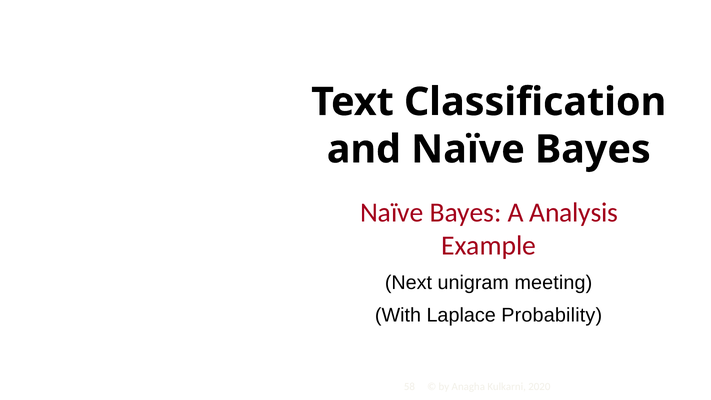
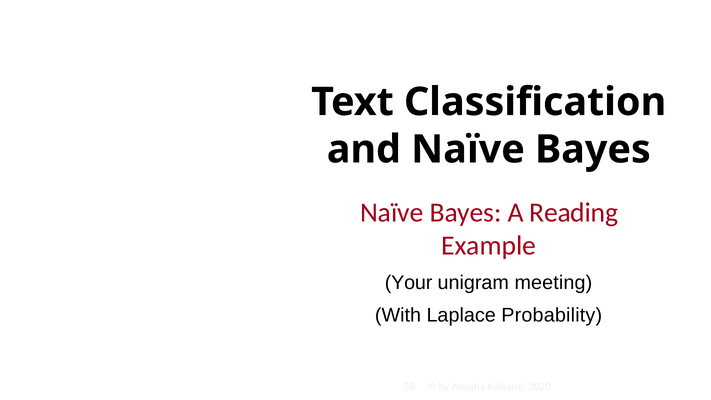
Analysis: Analysis -> Reading
Next: Next -> Your
